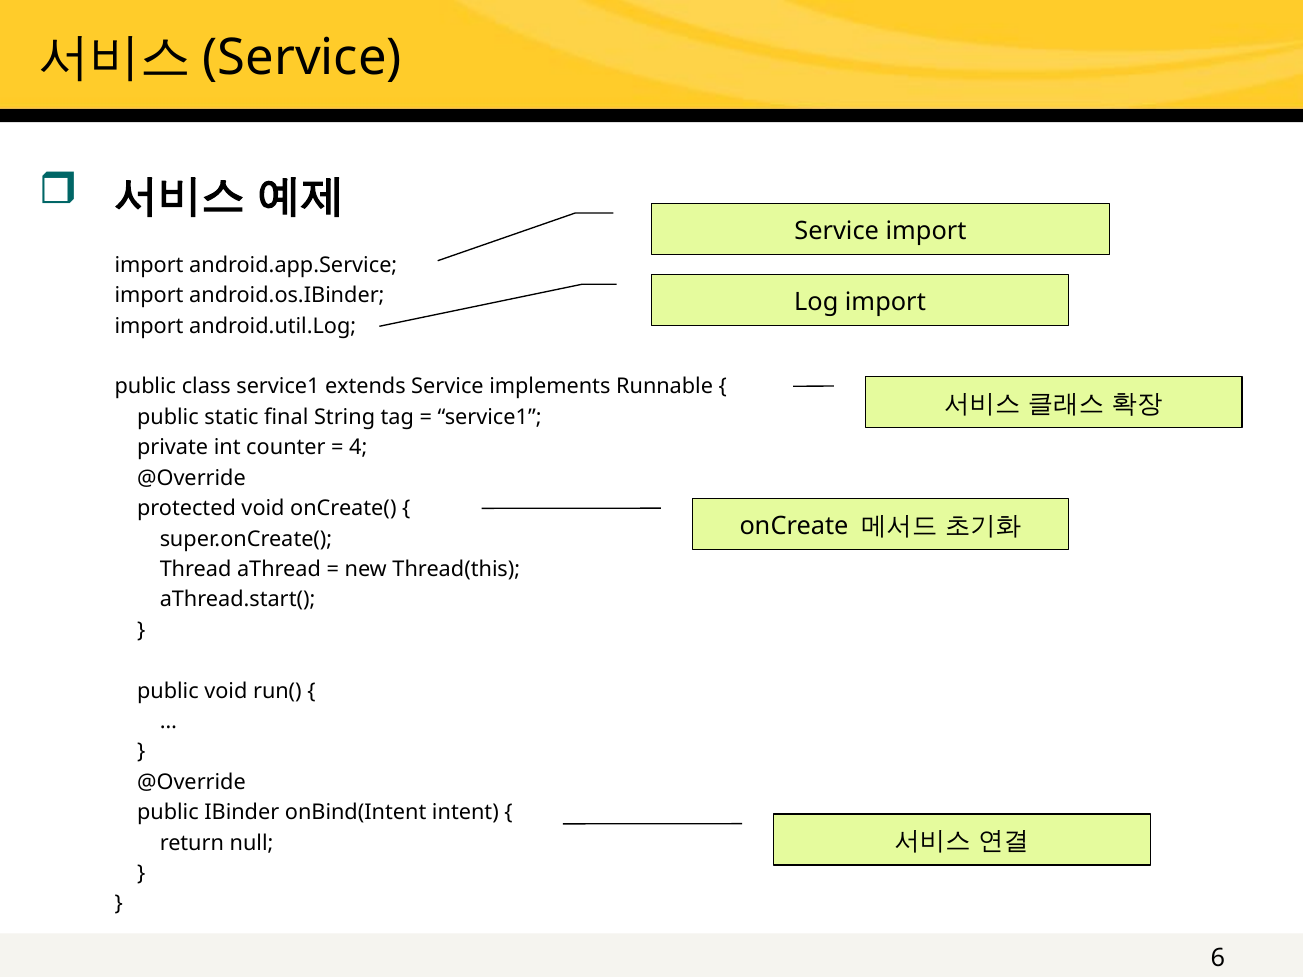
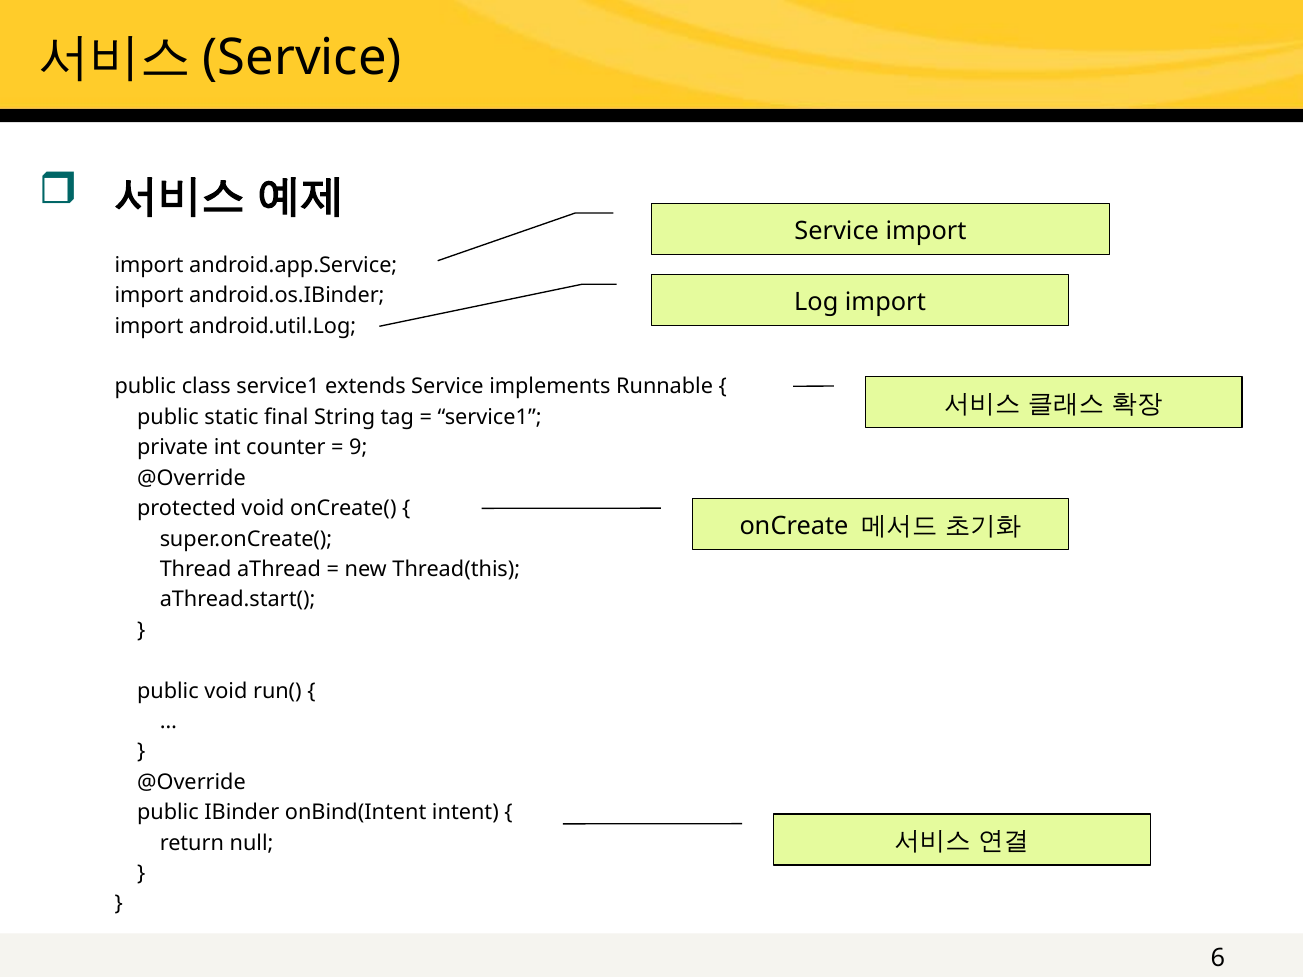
4: 4 -> 9
